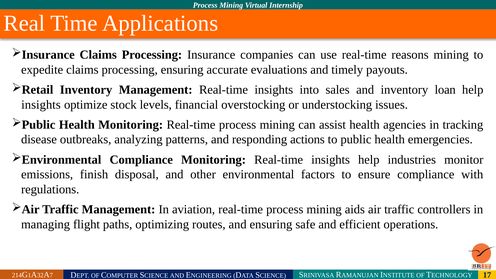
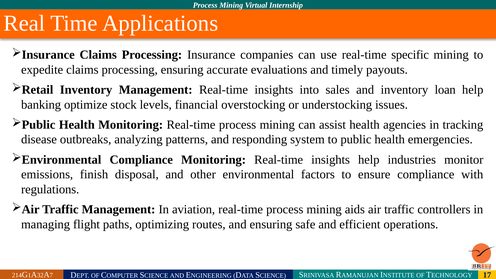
reasons: reasons -> specific
insights at (41, 105): insights -> banking
actions: actions -> system
